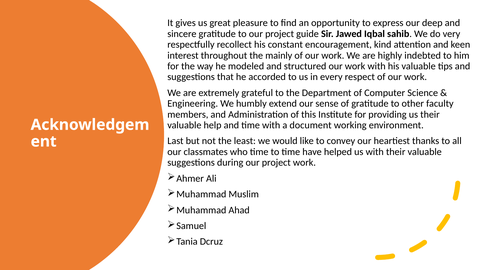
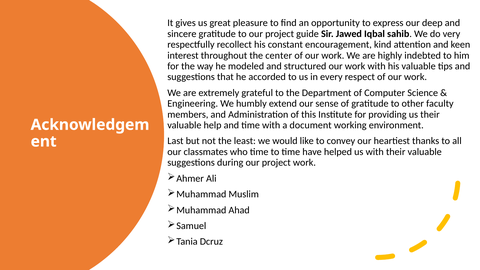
mainly: mainly -> center
